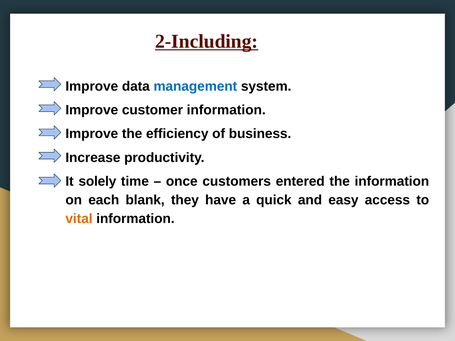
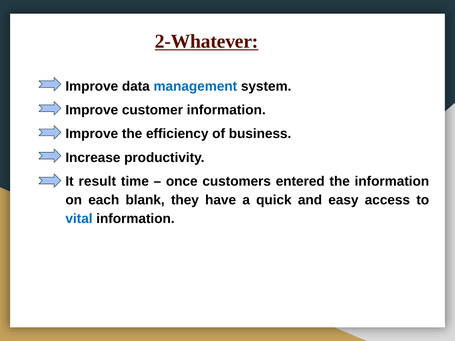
2-Including: 2-Including -> 2-Whatever
solely: solely -> result
vital colour: orange -> blue
